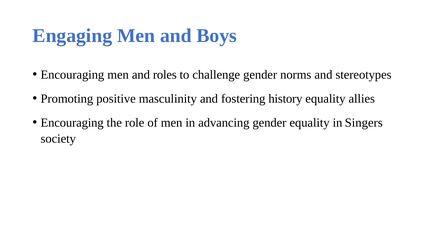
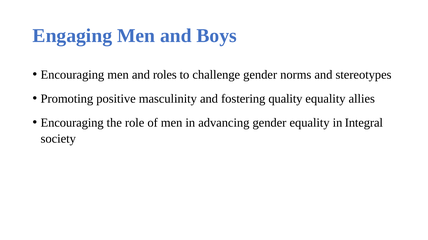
history: history -> quality
Singers: Singers -> Integral
